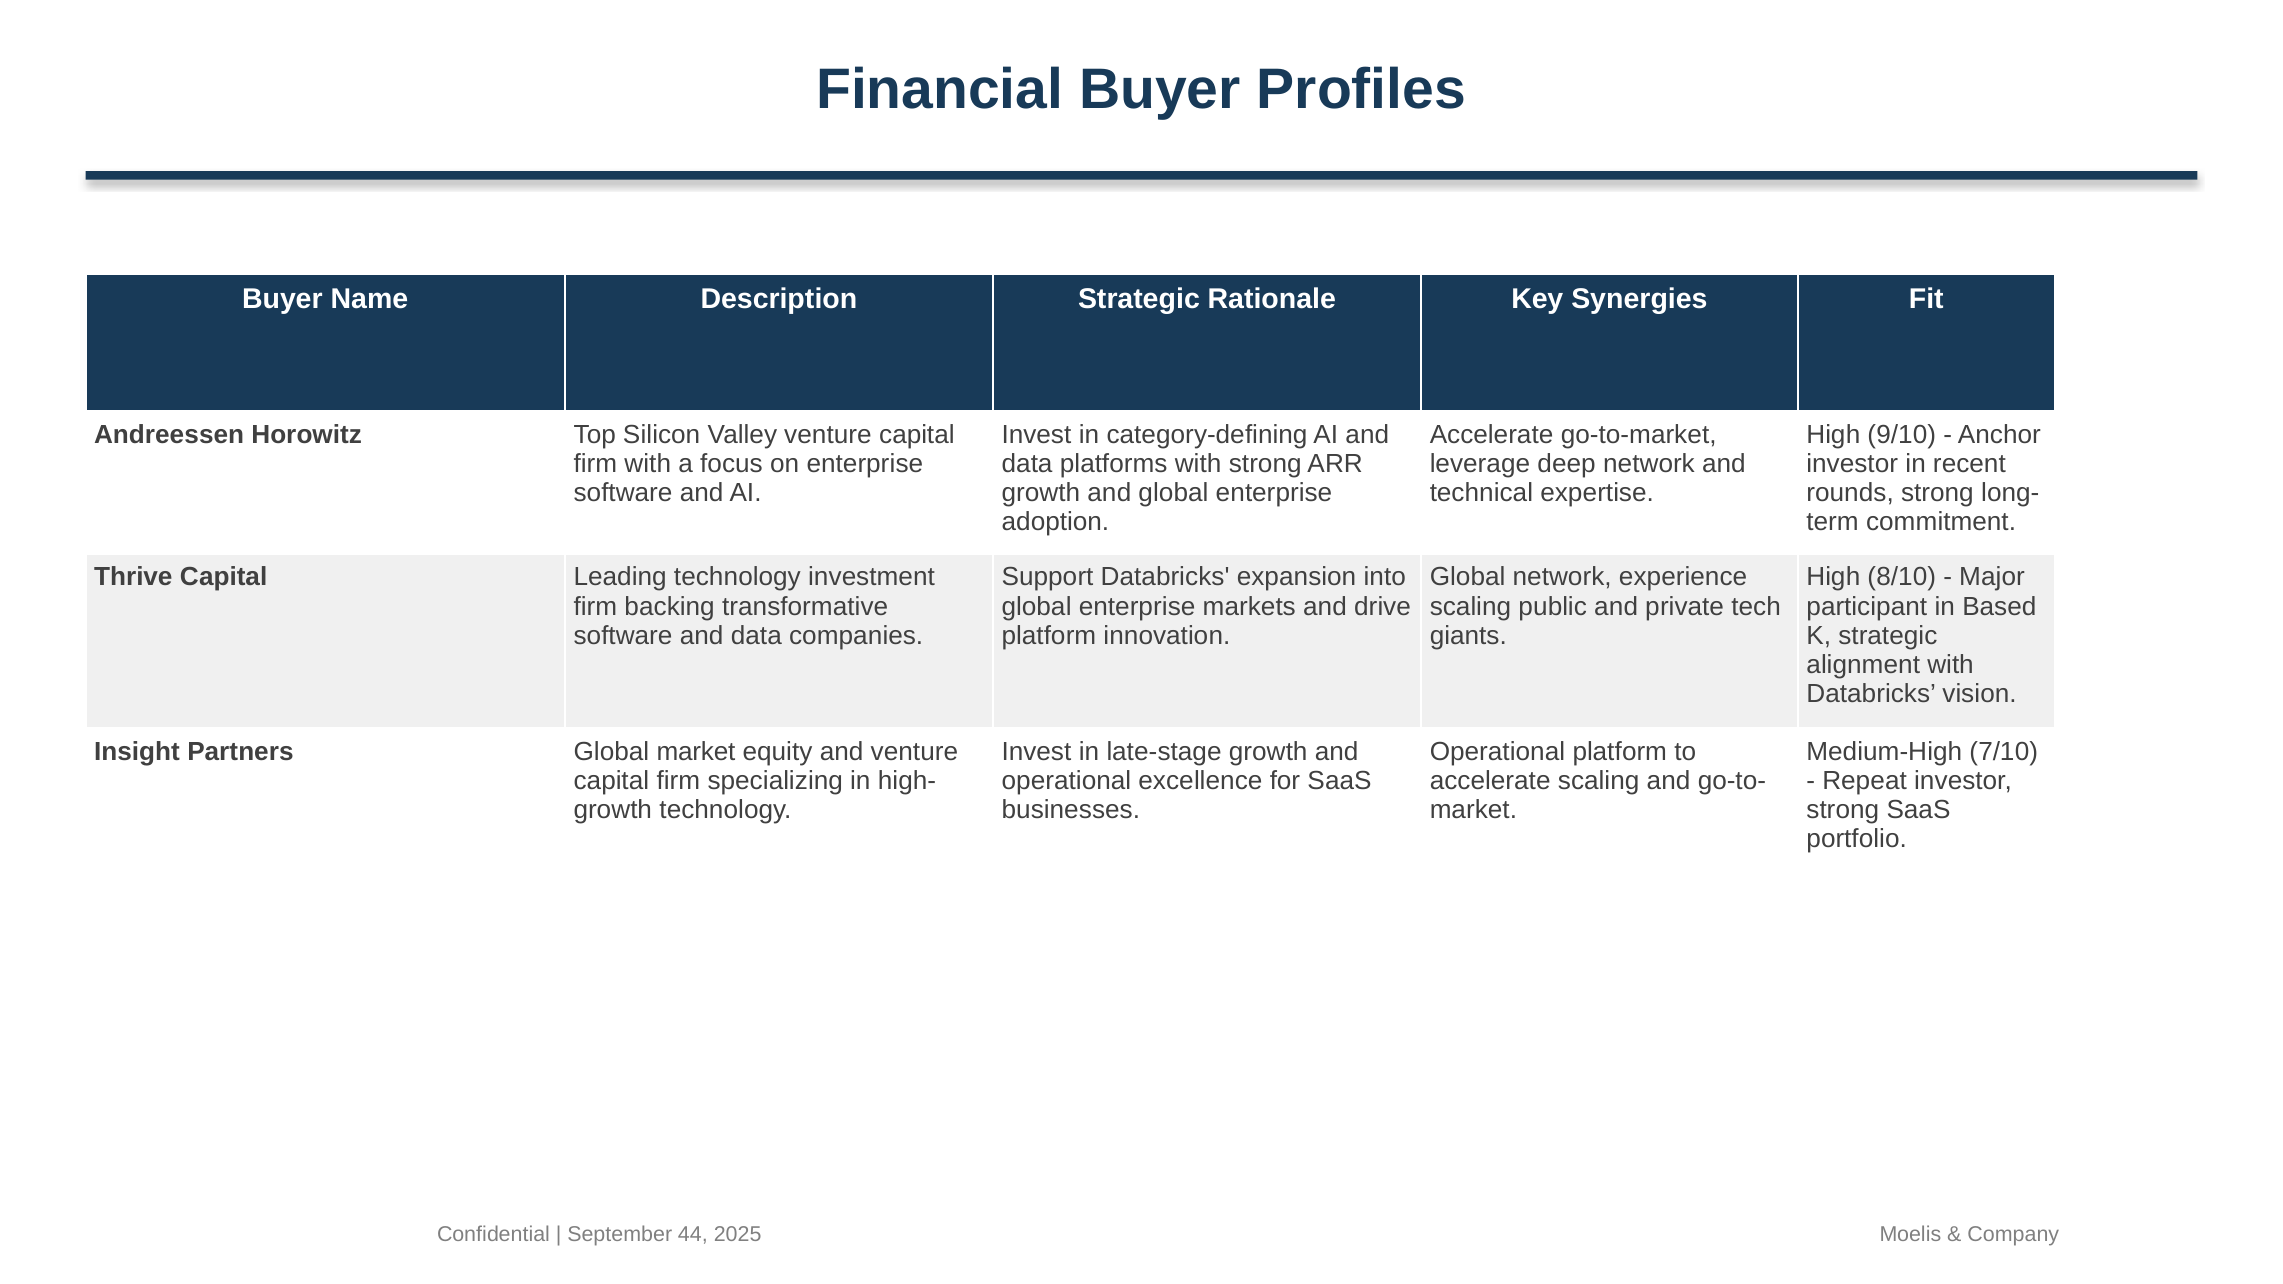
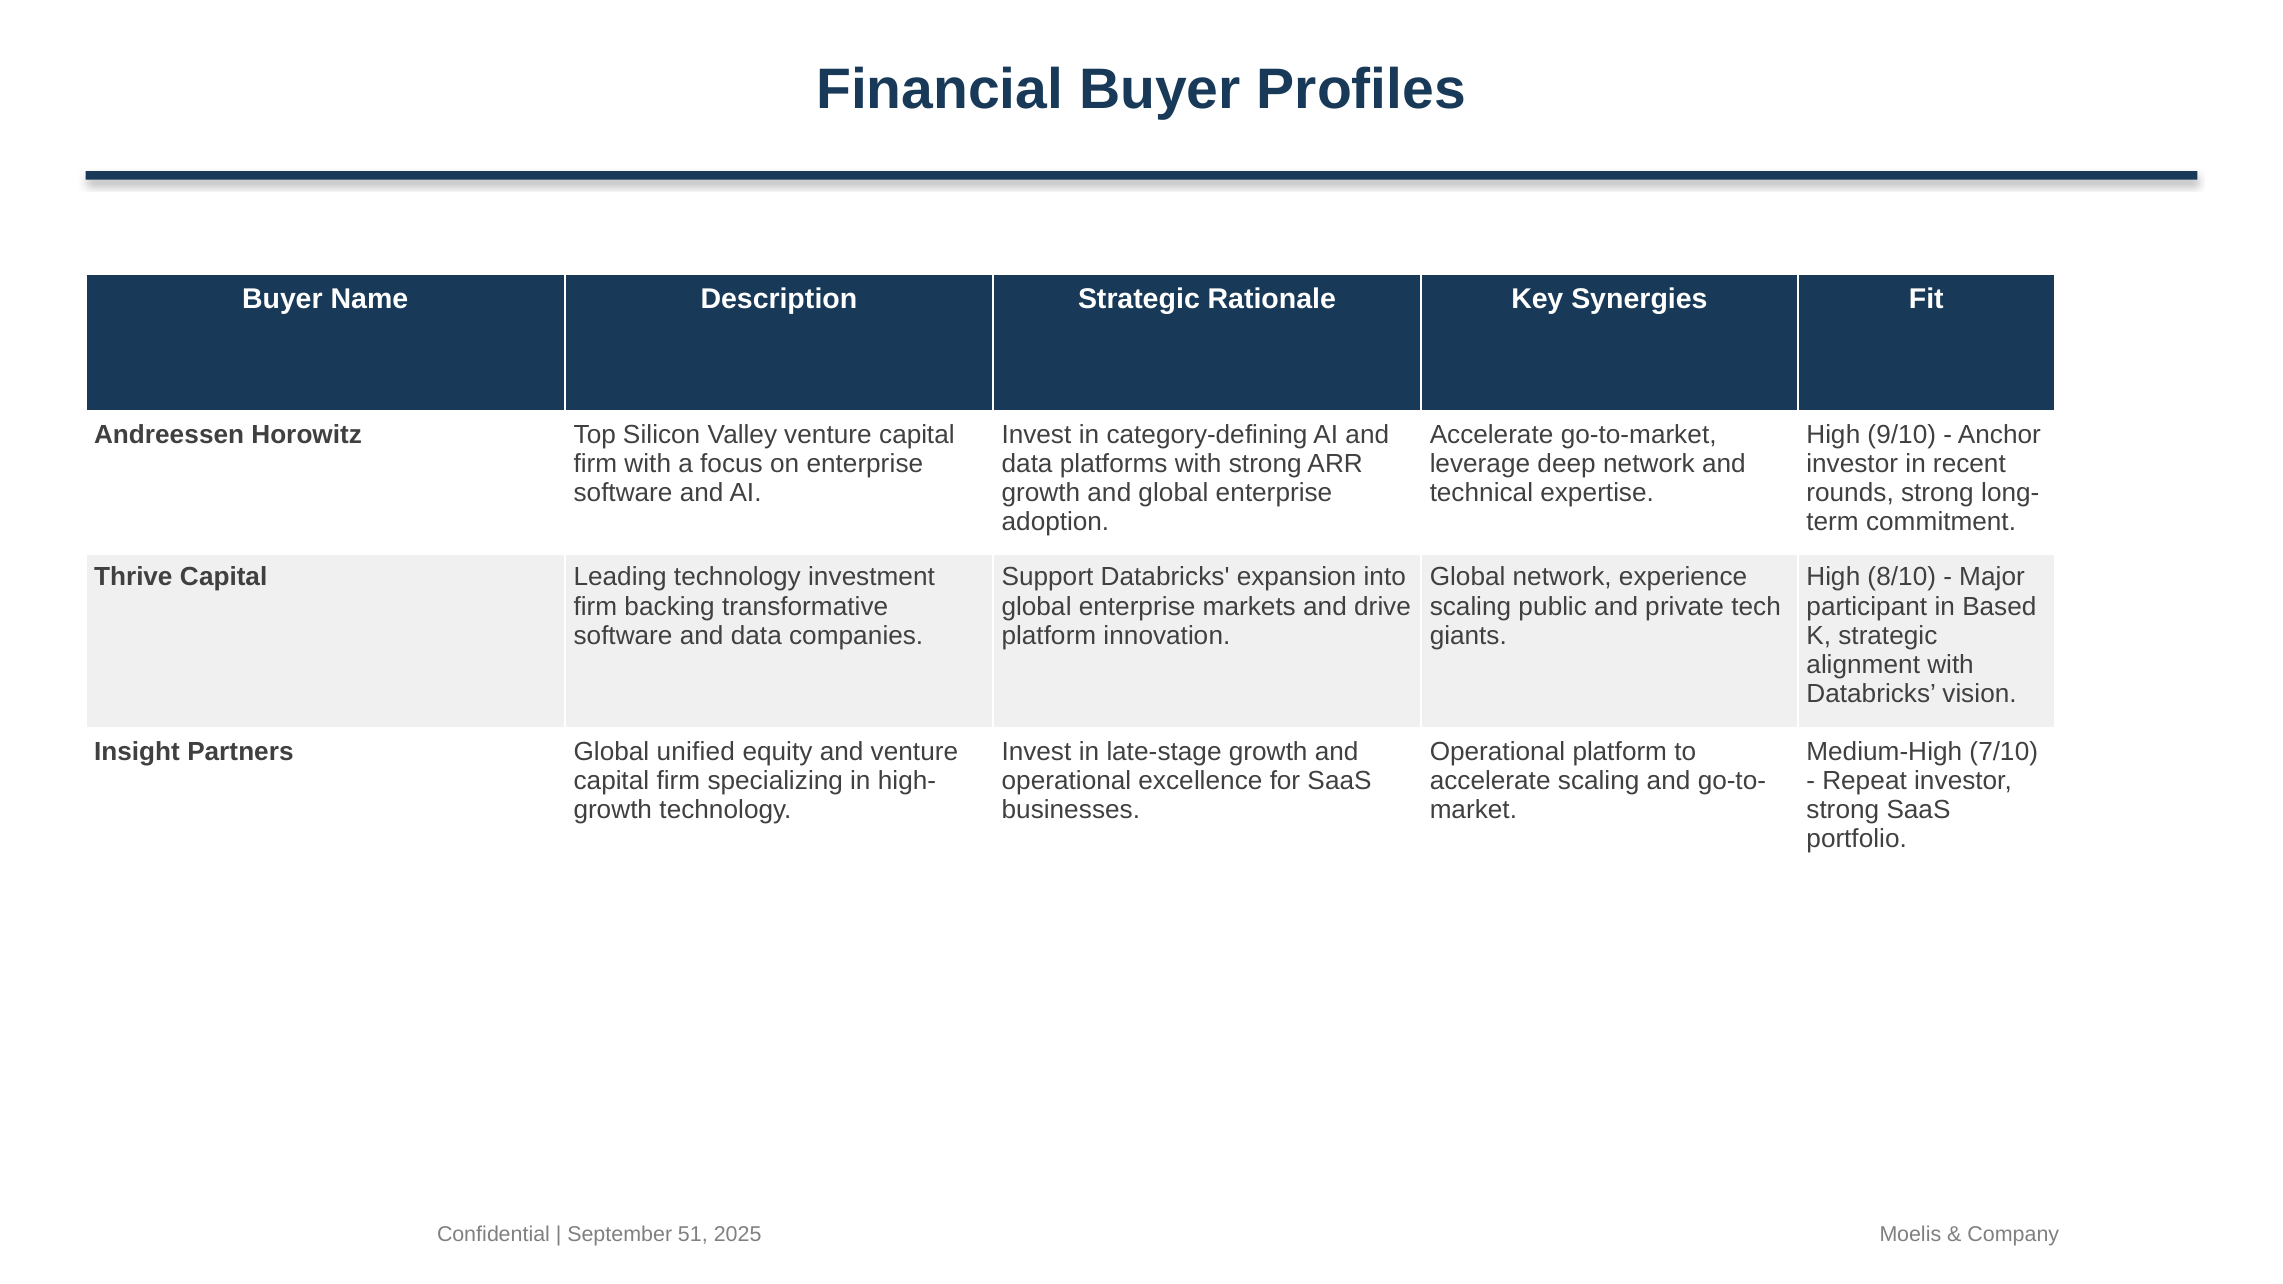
Global market: market -> unified
44: 44 -> 51
